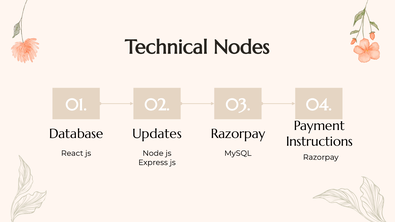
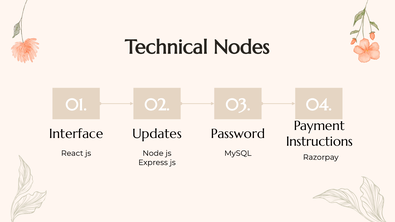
Database: Database -> Interface
Razorpay at (238, 134): Razorpay -> Password
